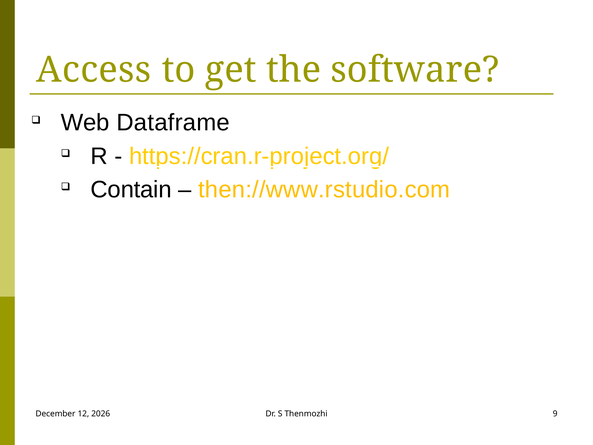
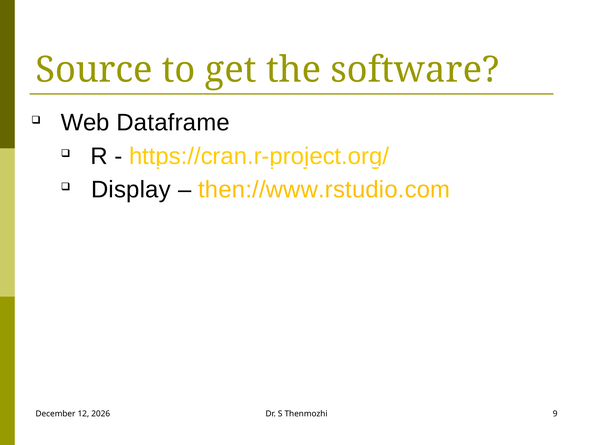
Access: Access -> Source
Contain: Contain -> Display
